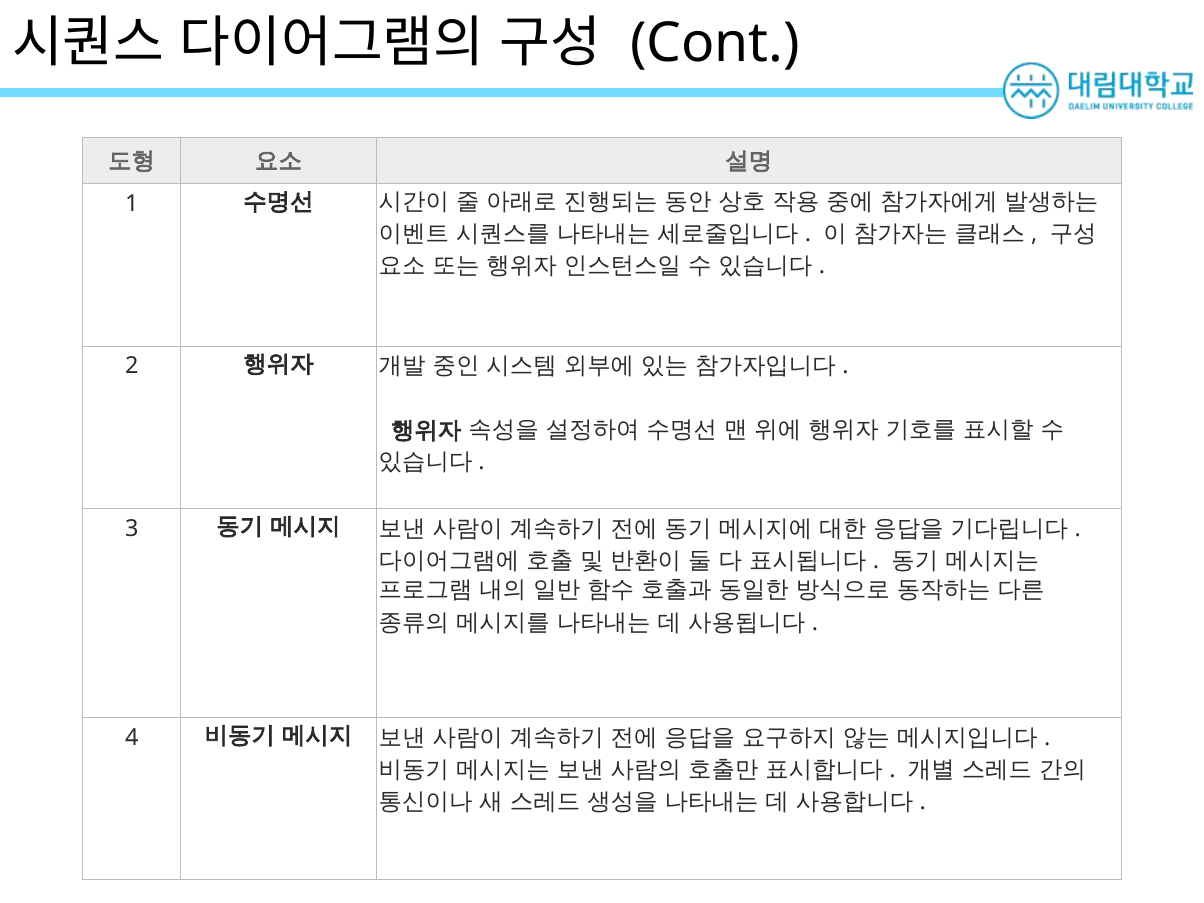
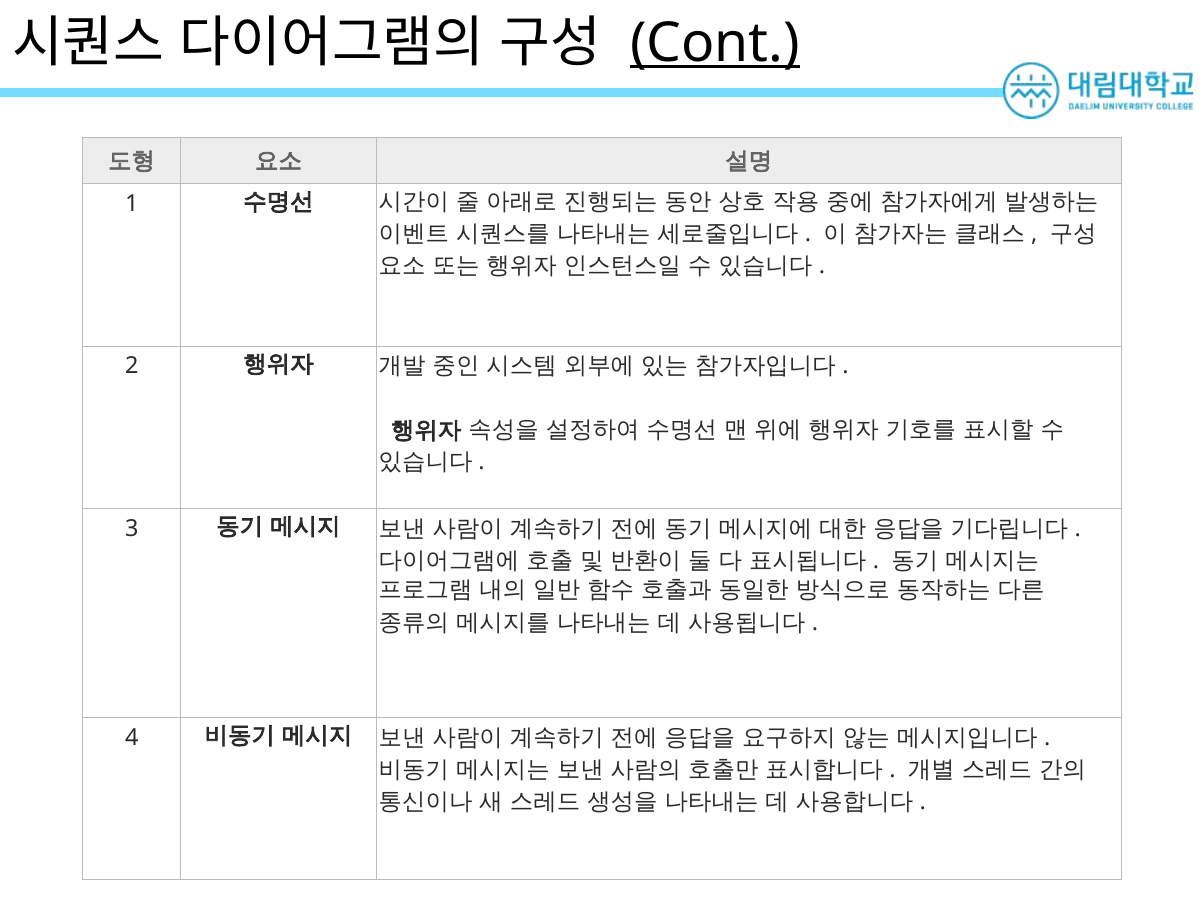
Cont underline: none -> present
